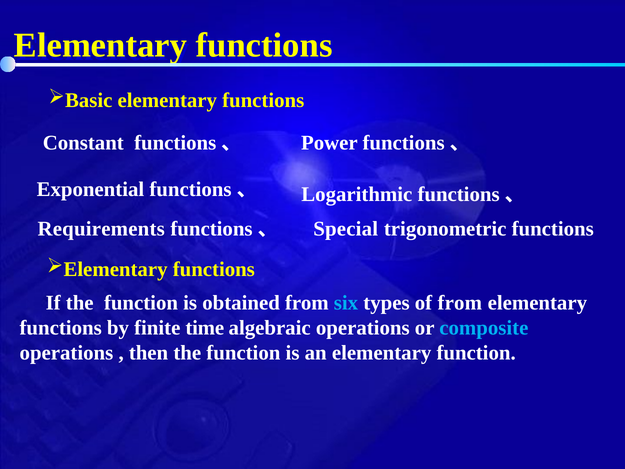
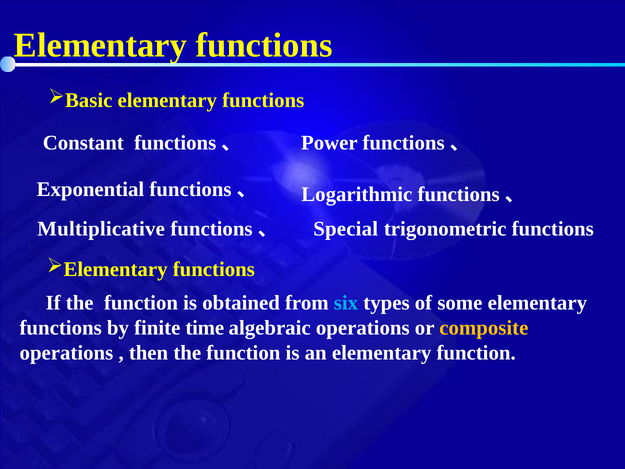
Requirements: Requirements -> Multiplicative
of from: from -> some
composite colour: light blue -> yellow
